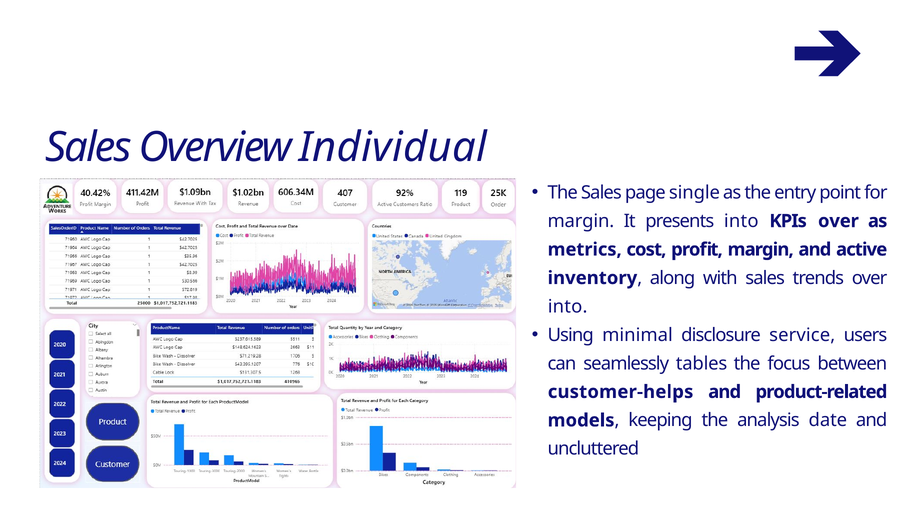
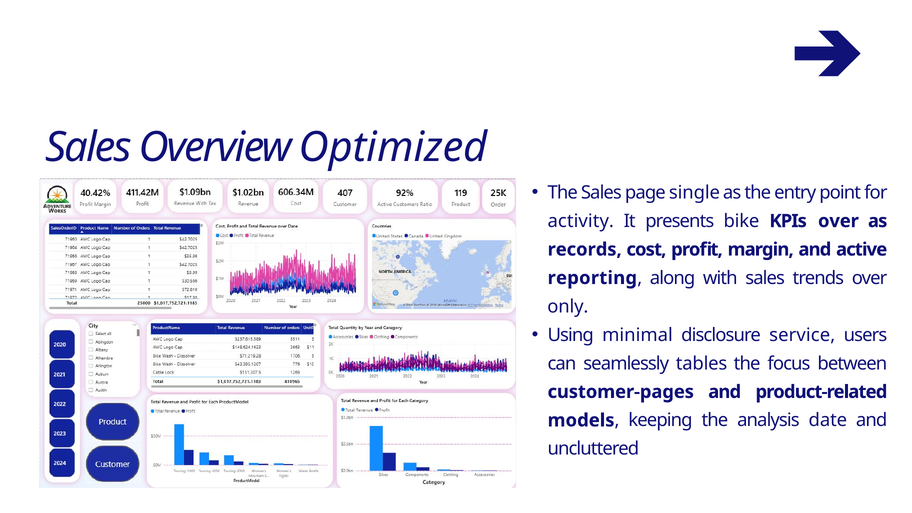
Individual: Individual -> Optimized
margin at (581, 221): margin -> activity
presents into: into -> bike
metrics: metrics -> records
inventory: inventory -> reporting
into at (568, 306): into -> only
customer-helps: customer-helps -> customer-pages
